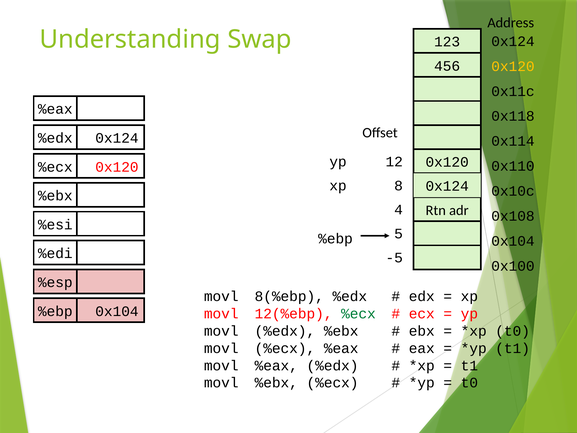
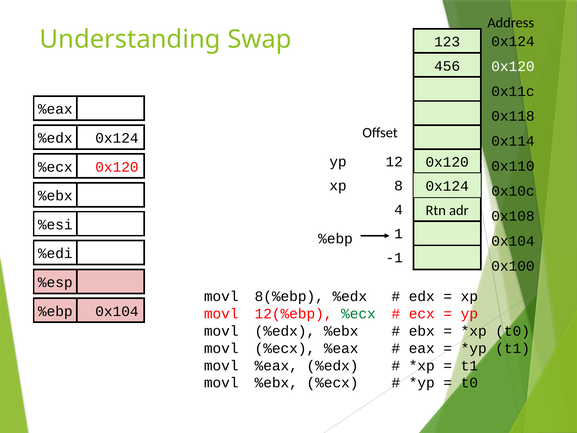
0x120 at (513, 66) colour: yellow -> white
5: 5 -> 1
-5: -5 -> -1
